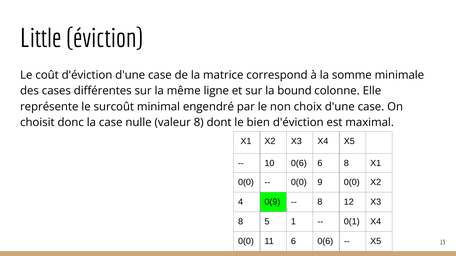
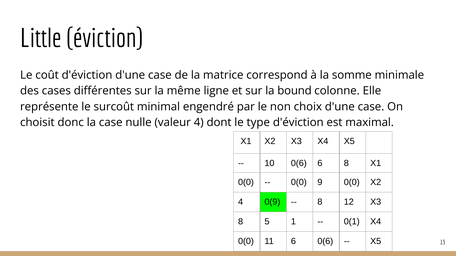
valeur 8: 8 -> 4
bien: bien -> type
